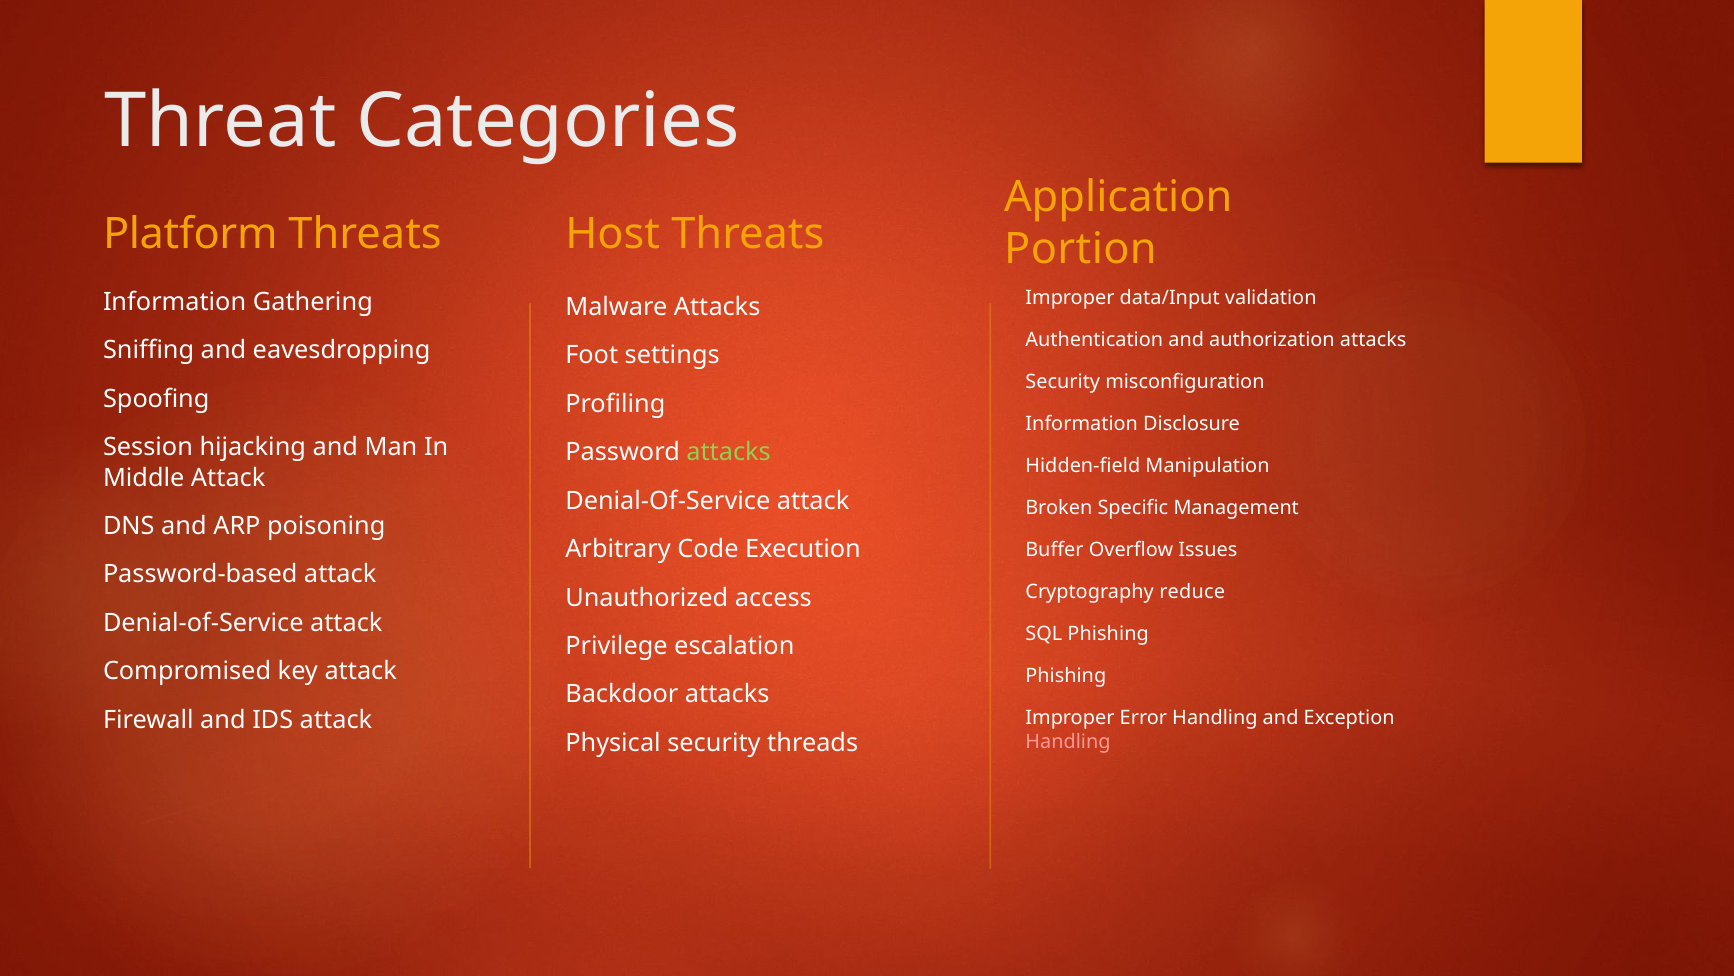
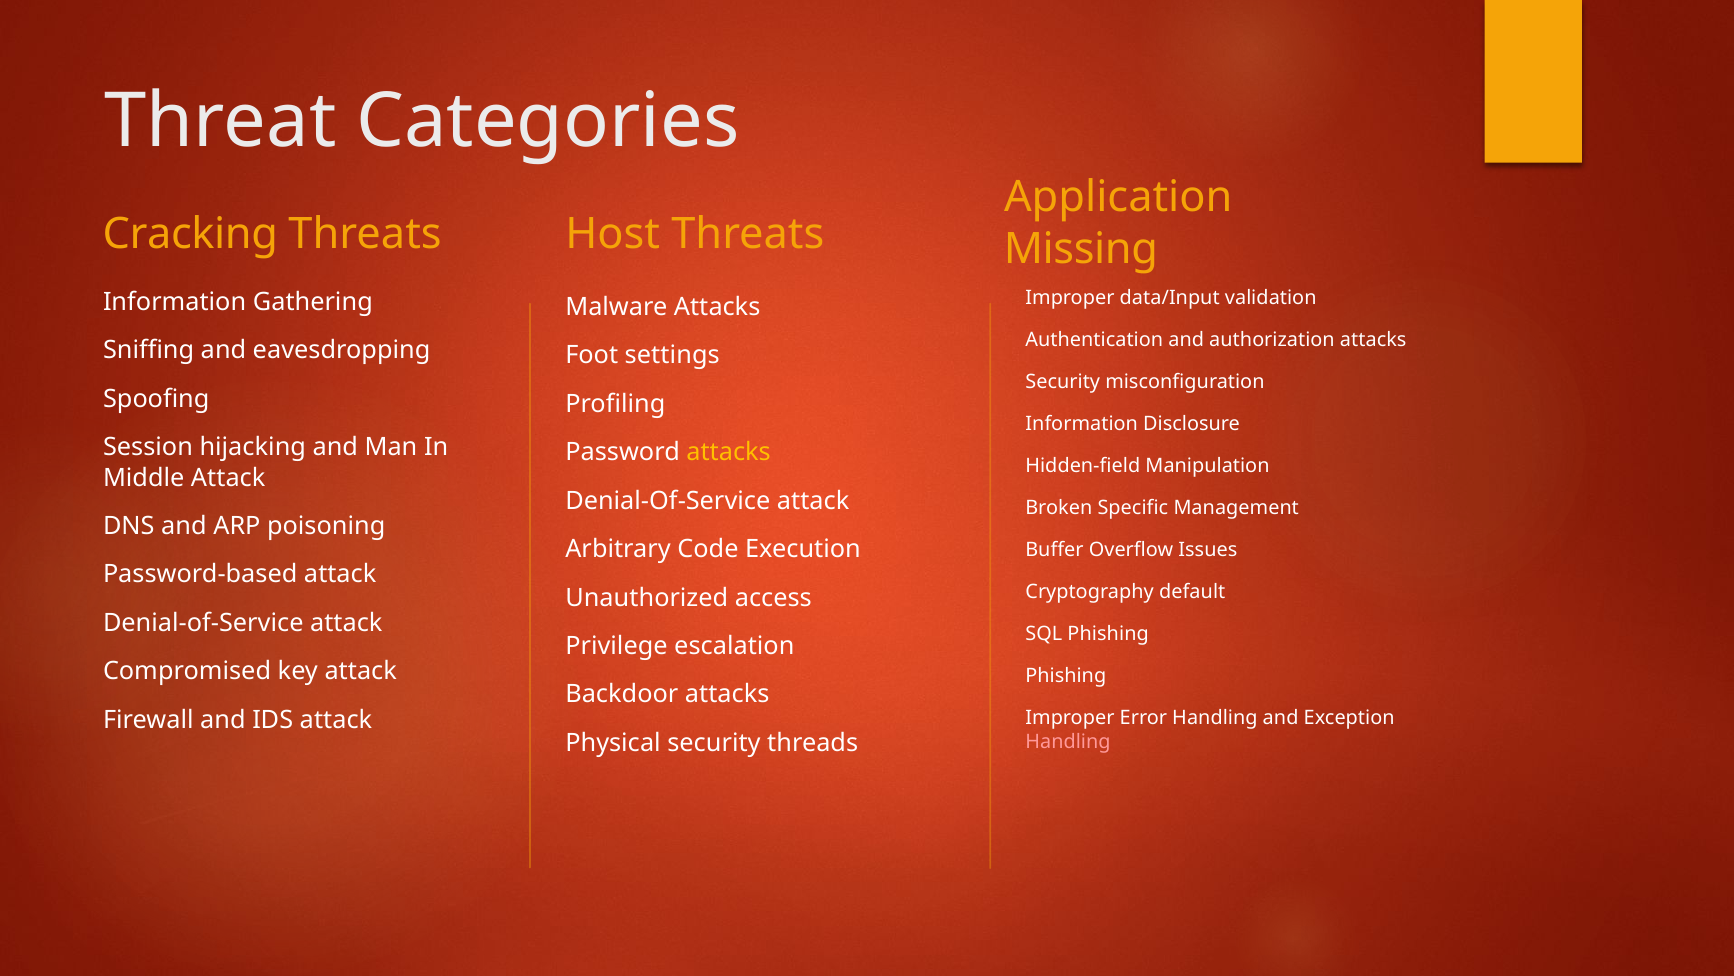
Platform: Platform -> Cracking
Portion: Portion -> Missing
attacks at (729, 452) colour: light green -> yellow
reduce: reduce -> default
